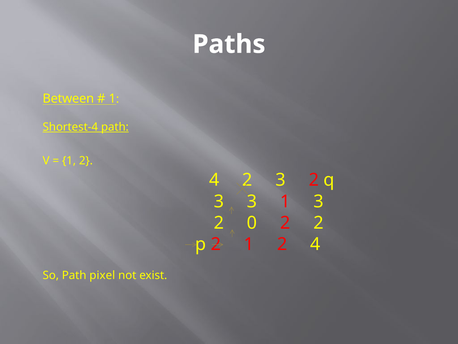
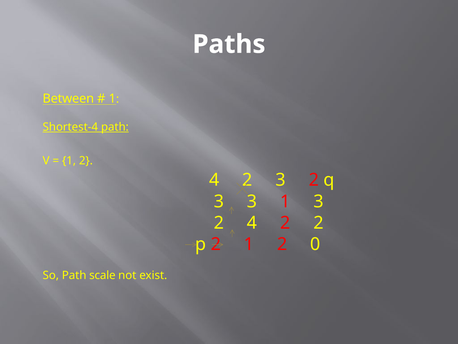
0 at (252, 223): 0 -> 4
2 1 2 4: 4 -> 0
pixel: pixel -> scale
